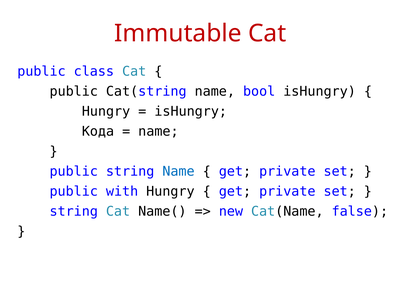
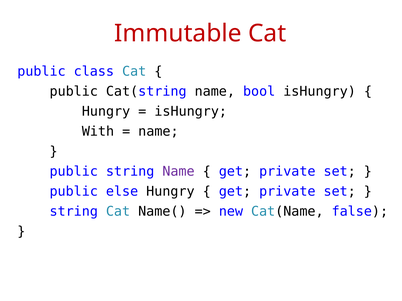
Кода: Кода -> With
Name at (178, 172) colour: blue -> purple
with: with -> else
